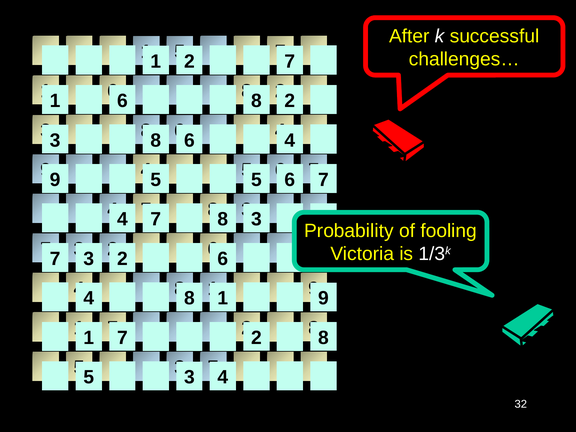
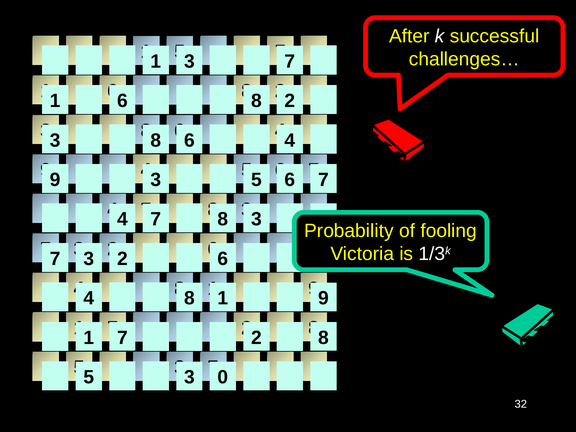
1 2: 2 -> 3
9 5: 5 -> 3
3 4: 4 -> 0
